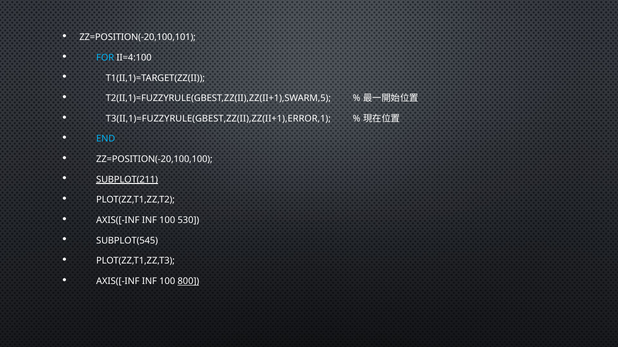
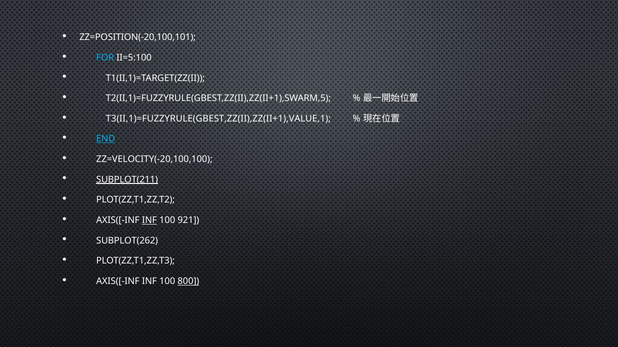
II=4:100: II=4:100 -> II=5:100
T3(II,1)=FUZZYRULE(GBEST,ZZ(II),ZZ(II+1),ERROR,1: T3(II,1)=FUZZYRULE(GBEST,ZZ(II),ZZ(II+1),ERROR,1 -> T3(II,1)=FUZZYRULE(GBEST,ZZ(II),ZZ(II+1),VALUE,1
END underline: none -> present
ZZ=POSITION(-20,100,100: ZZ=POSITION(-20,100,100 -> ZZ=VELOCITY(-20,100,100
INF at (149, 221) underline: none -> present
530: 530 -> 921
SUBPLOT(545: SUBPLOT(545 -> SUBPLOT(262
